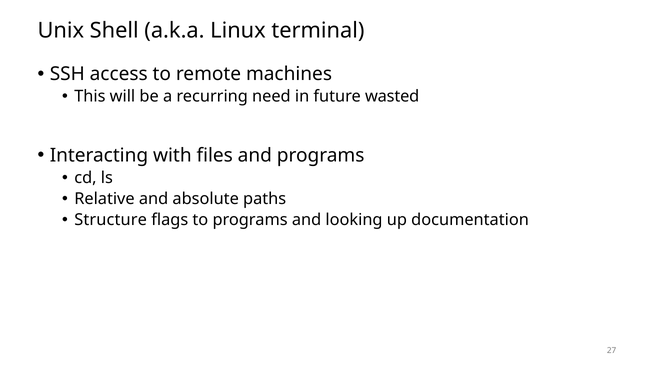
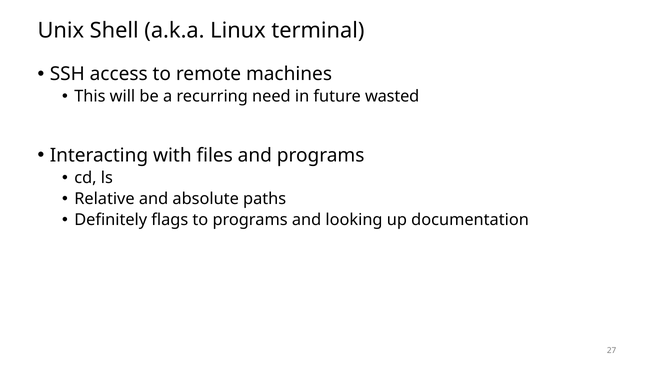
Structure: Structure -> Definitely
